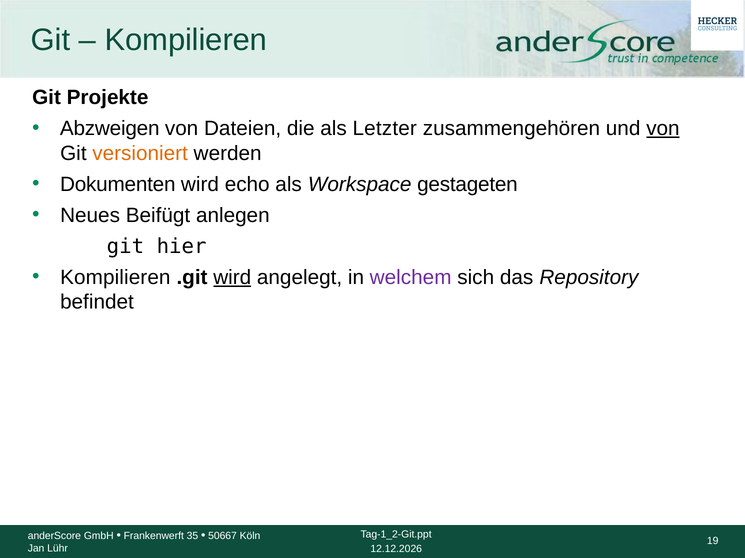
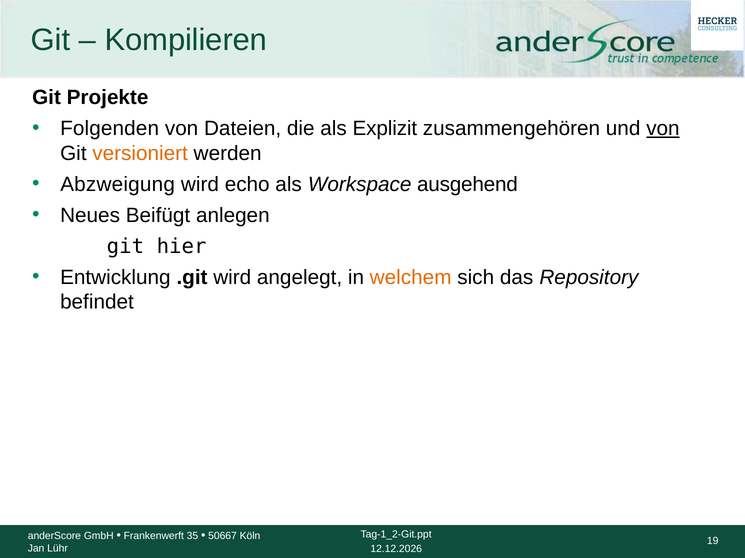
Abzweigen: Abzweigen -> Folgenden
Letzter: Letzter -> Explizit
Dokumenten: Dokumenten -> Abzweigung
gestageten: gestageten -> ausgehend
Kompilieren at (115, 278): Kompilieren -> Entwicklung
wird at (232, 278) underline: present -> none
welchem colour: purple -> orange
